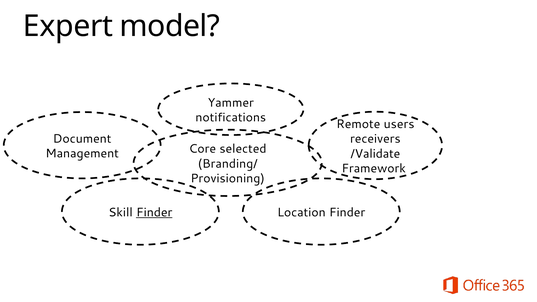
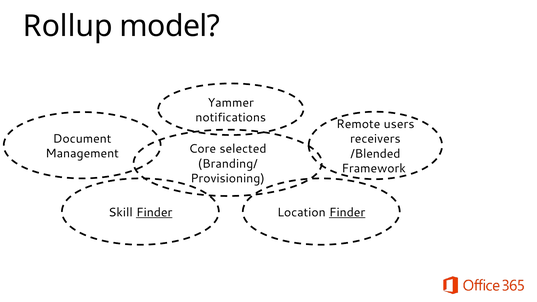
Expert: Expert -> Rollup
/Validate: /Validate -> /Blended
Finder at (347, 212) underline: none -> present
